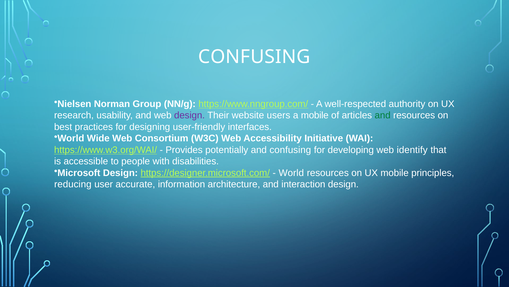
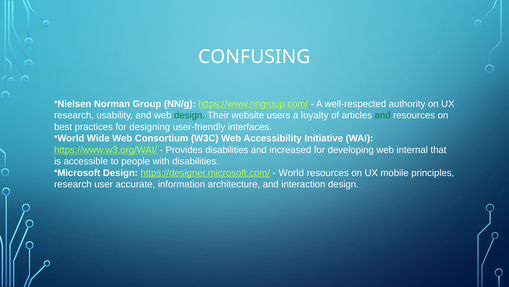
design at (190, 115) colour: purple -> green
a mobile: mobile -> loyalty
Provides potentially: potentially -> disabilities
and confusing: confusing -> increased
identify: identify -> internal
reducing at (73, 184): reducing -> research
